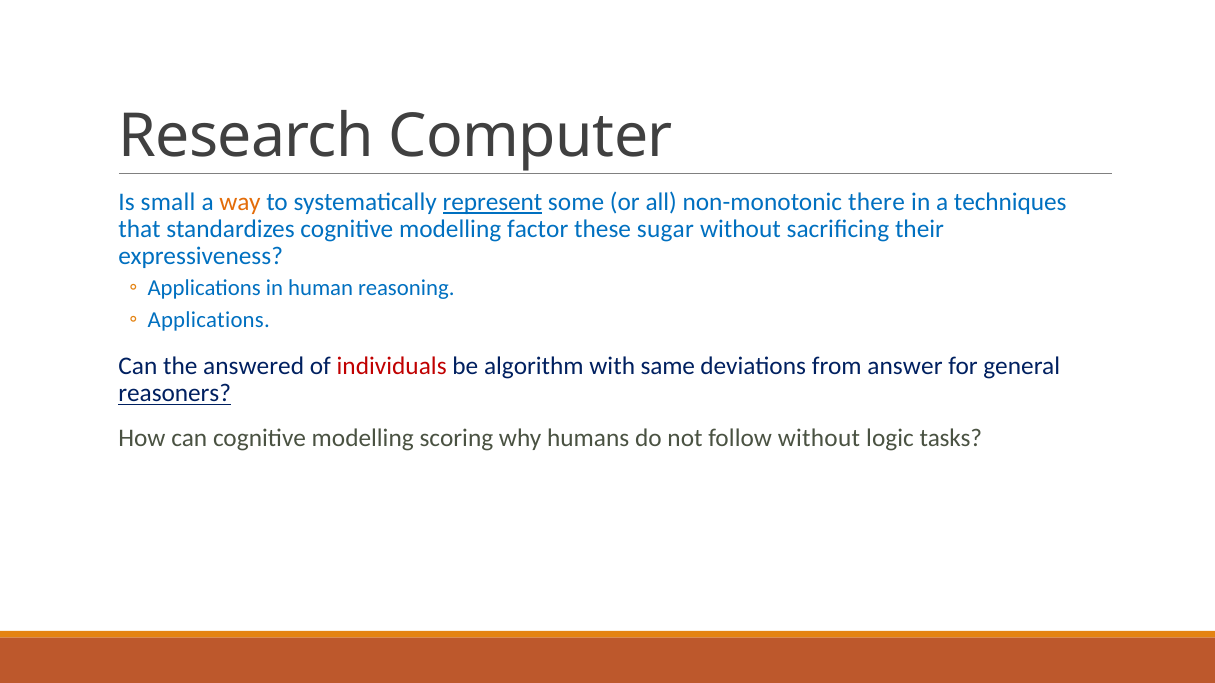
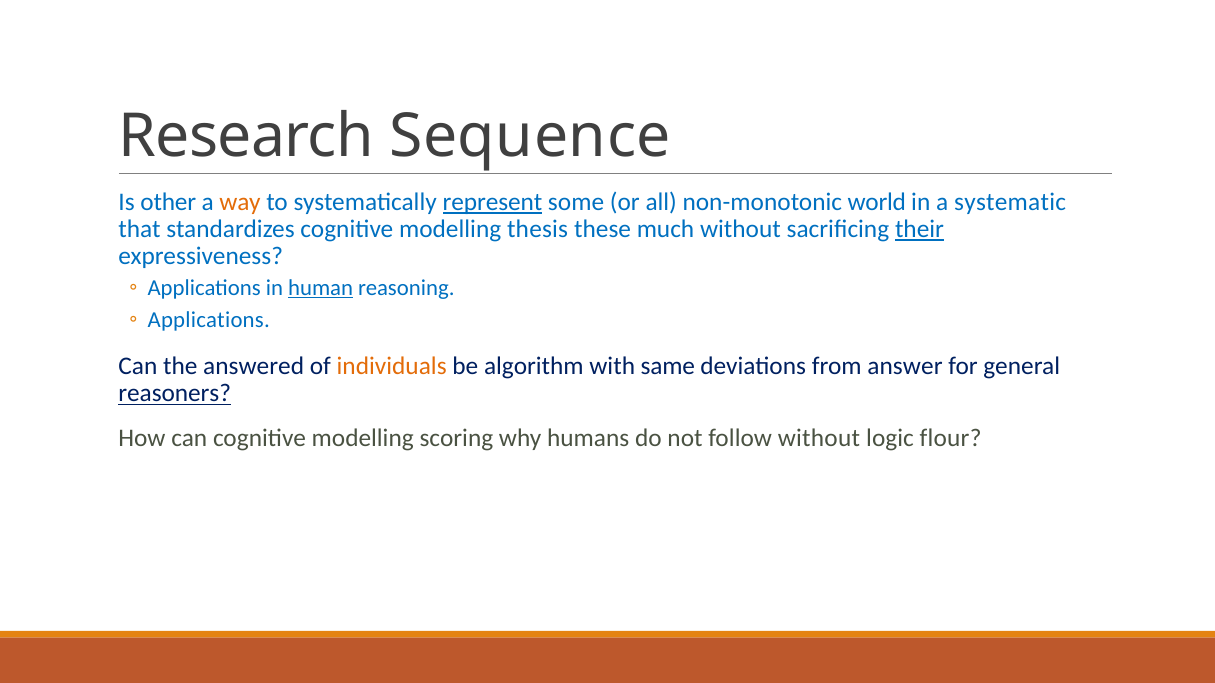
Computer: Computer -> Sequence
small: small -> other
there: there -> world
techniques: techniques -> systematic
factor: factor -> thesis
sugar: sugar -> much
their underline: none -> present
human underline: none -> present
individuals colour: red -> orange
tasks: tasks -> flour
